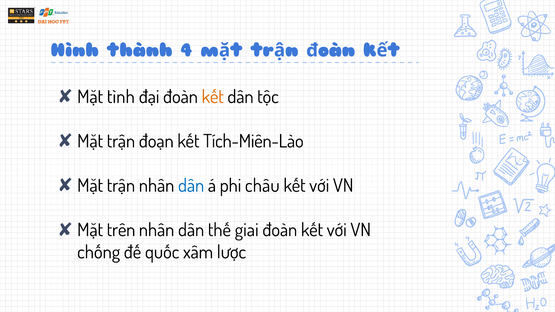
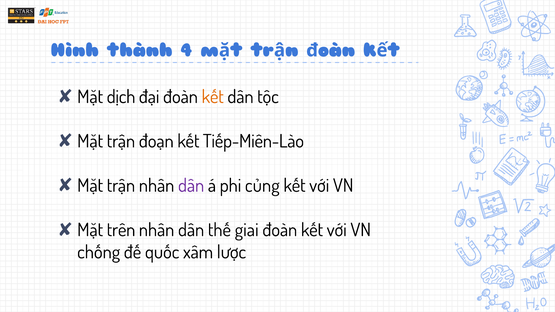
tình: tình -> dịch
Tích-Miên-Lào: Tích-Miên-Lào -> Tiếp-Miên-Lào
dân at (191, 186) colour: blue -> purple
châu: châu -> củng
